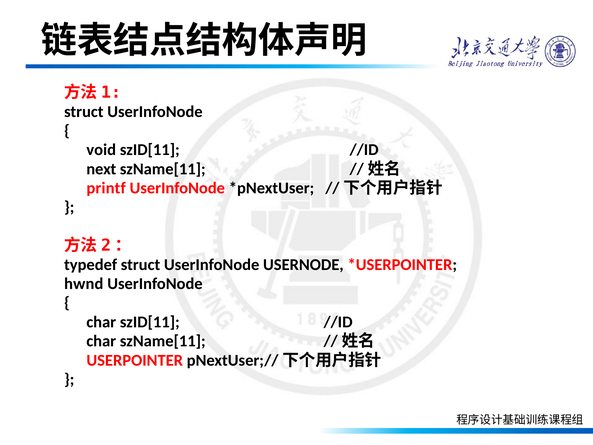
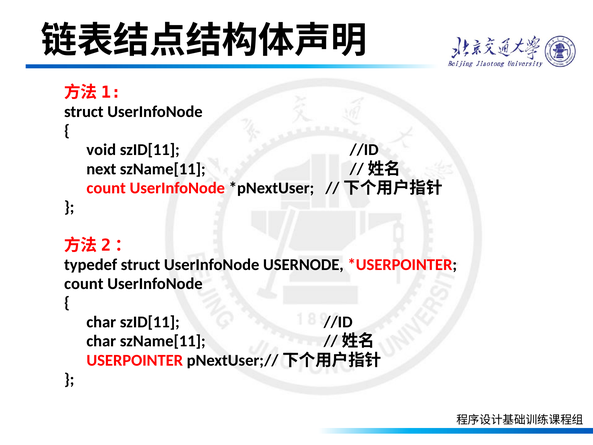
printf at (106, 188): printf -> count
hwnd at (84, 284): hwnd -> count
